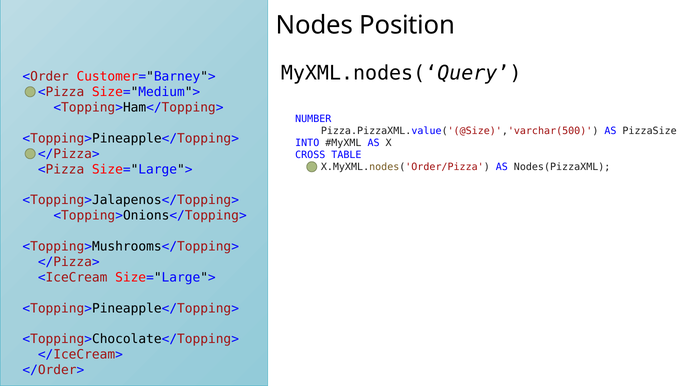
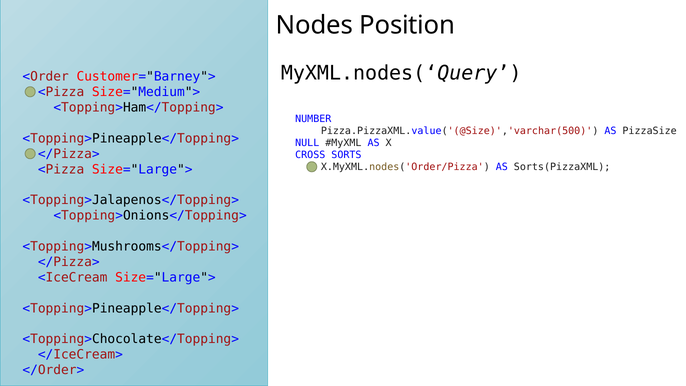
INTO: INTO -> NULL
TABLE: TABLE -> SORTS
Nodes(PizzaXML: Nodes(PizzaXML -> Sorts(PizzaXML
